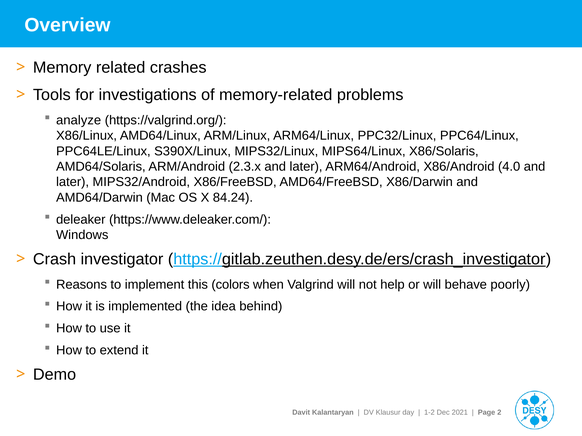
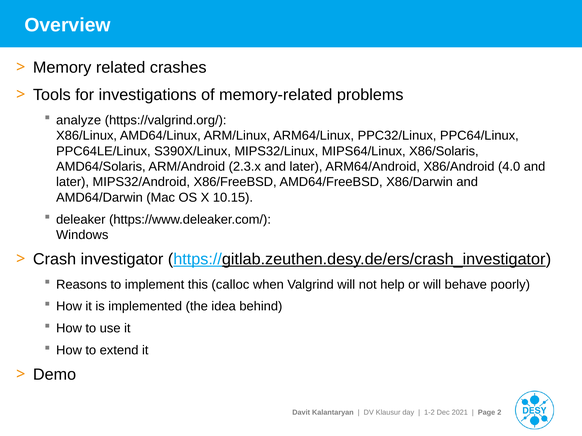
84.24: 84.24 -> 10.15
colors: colors -> calloc
